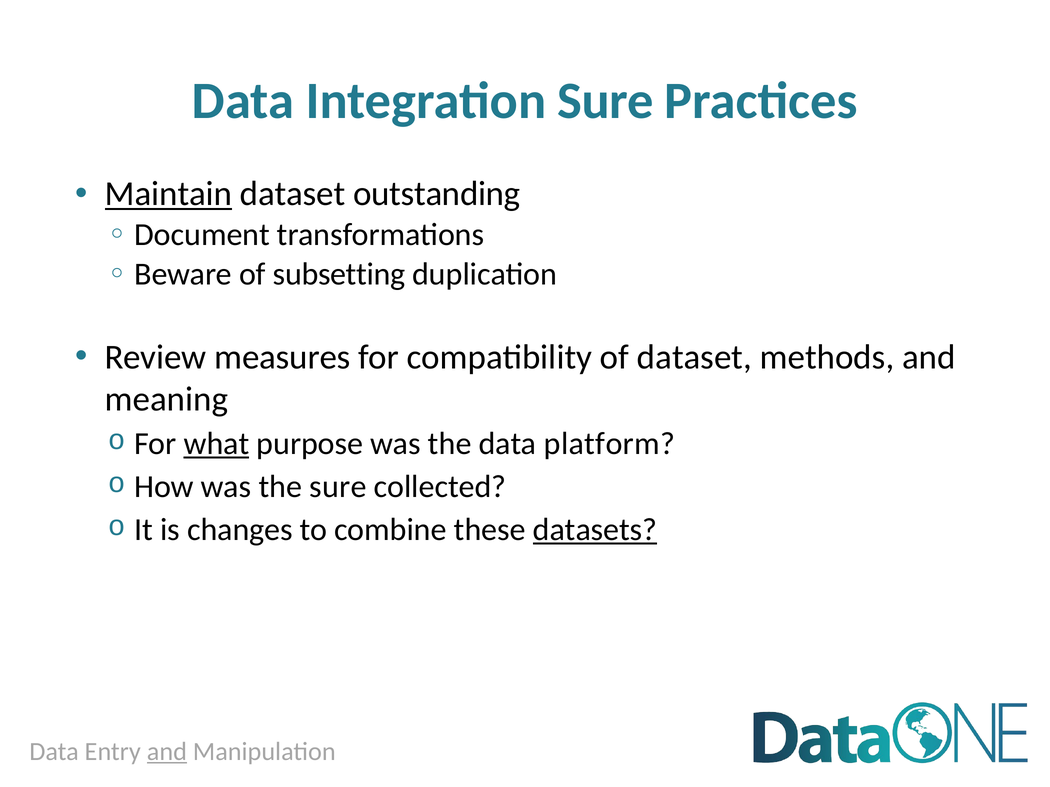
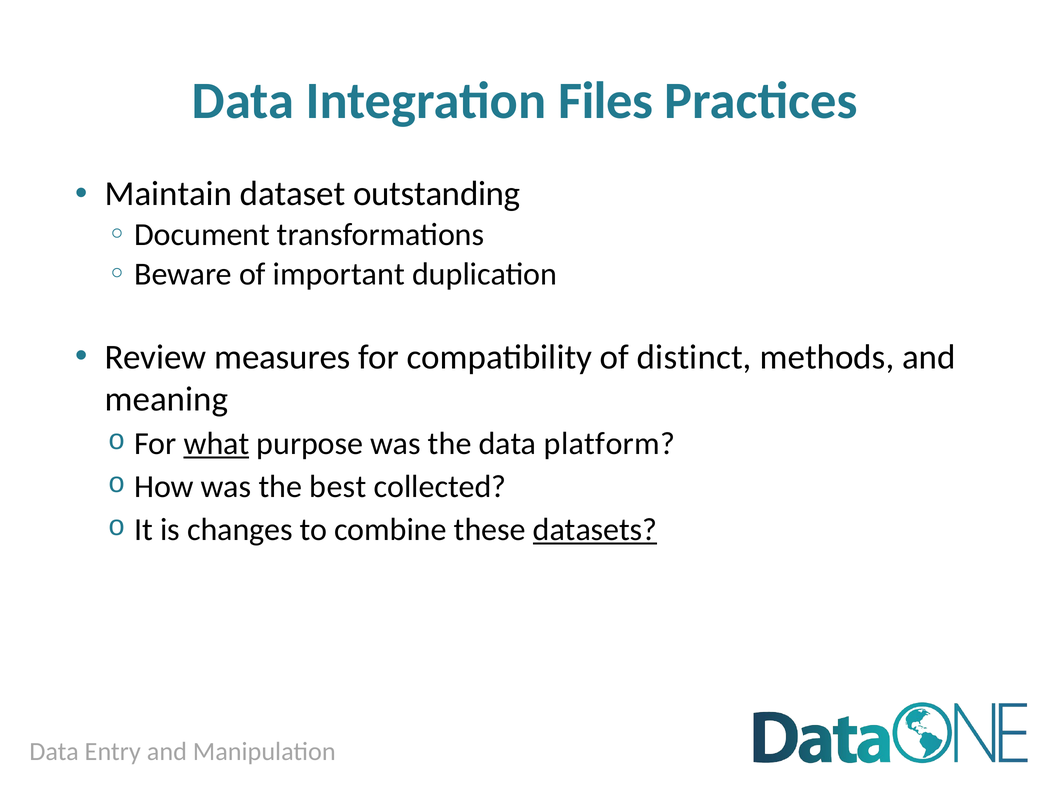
Integration Sure: Sure -> Files
Maintain underline: present -> none
subsetting: subsetting -> important
of dataset: dataset -> distinct
the sure: sure -> best
and at (167, 752) underline: present -> none
